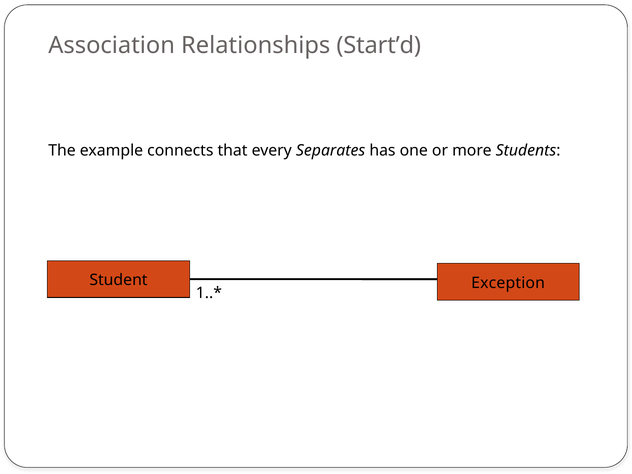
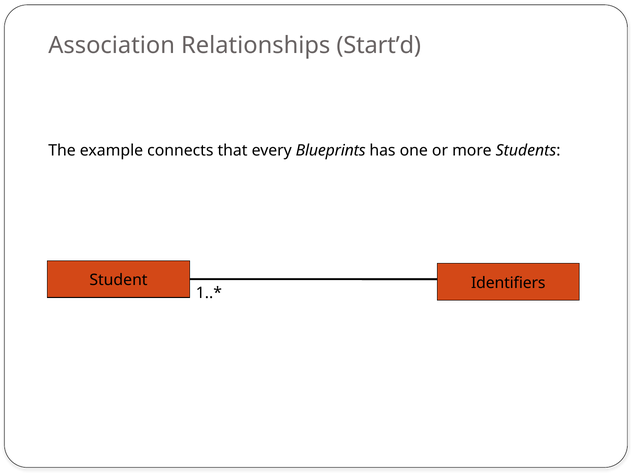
Separates: Separates -> Blueprints
Exception: Exception -> Identifiers
